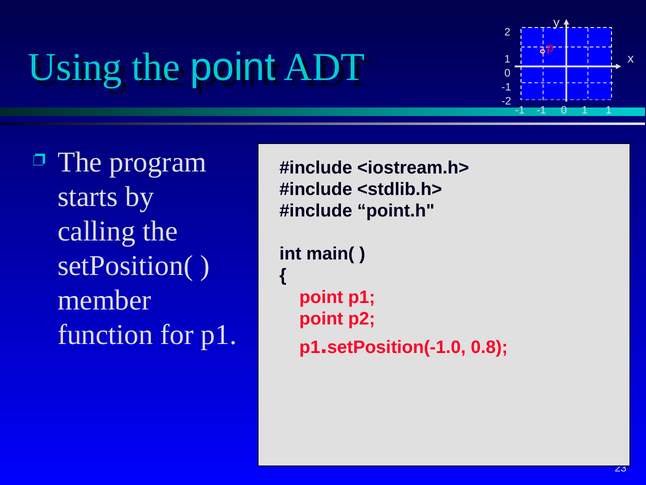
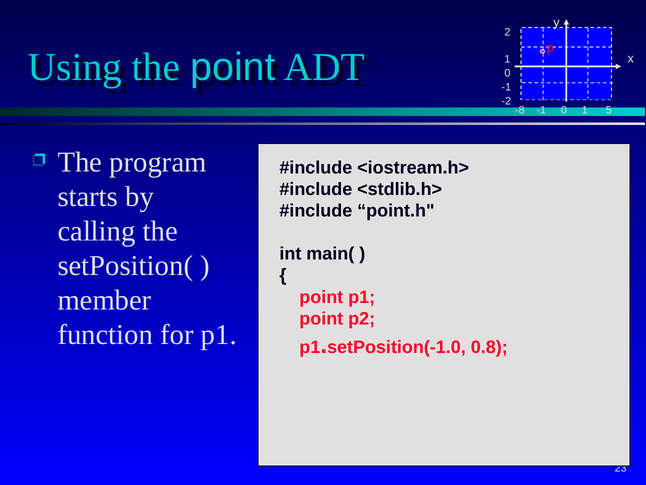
-1 at (520, 110): -1 -> -8
1 1: 1 -> 5
